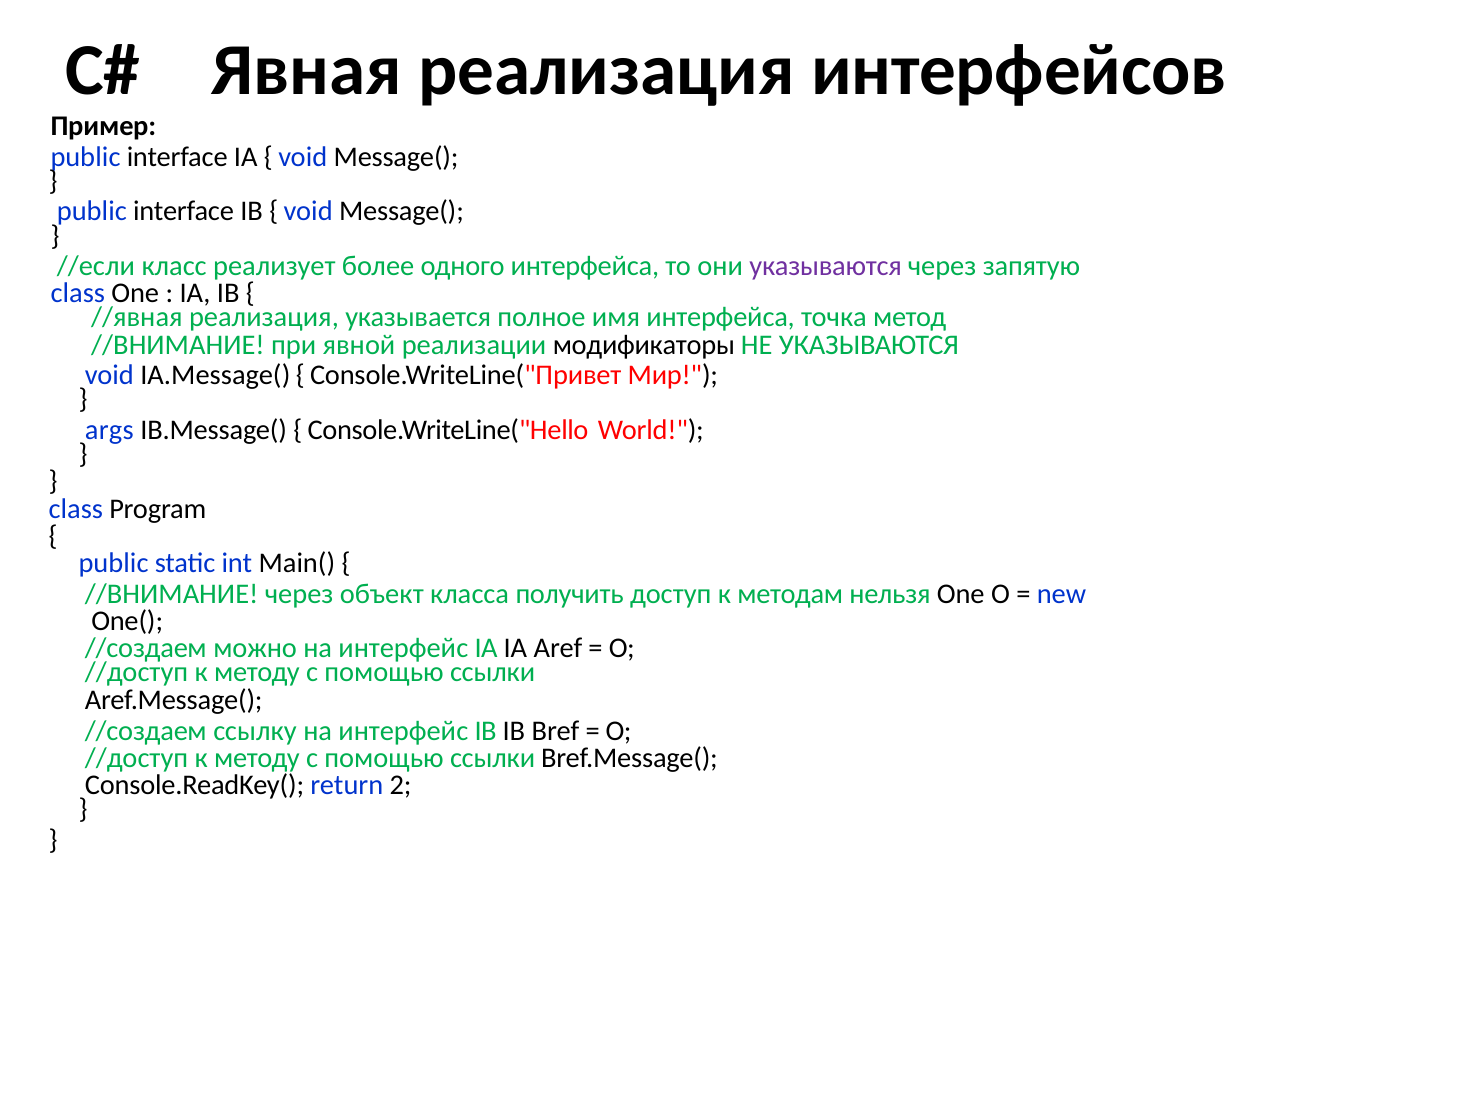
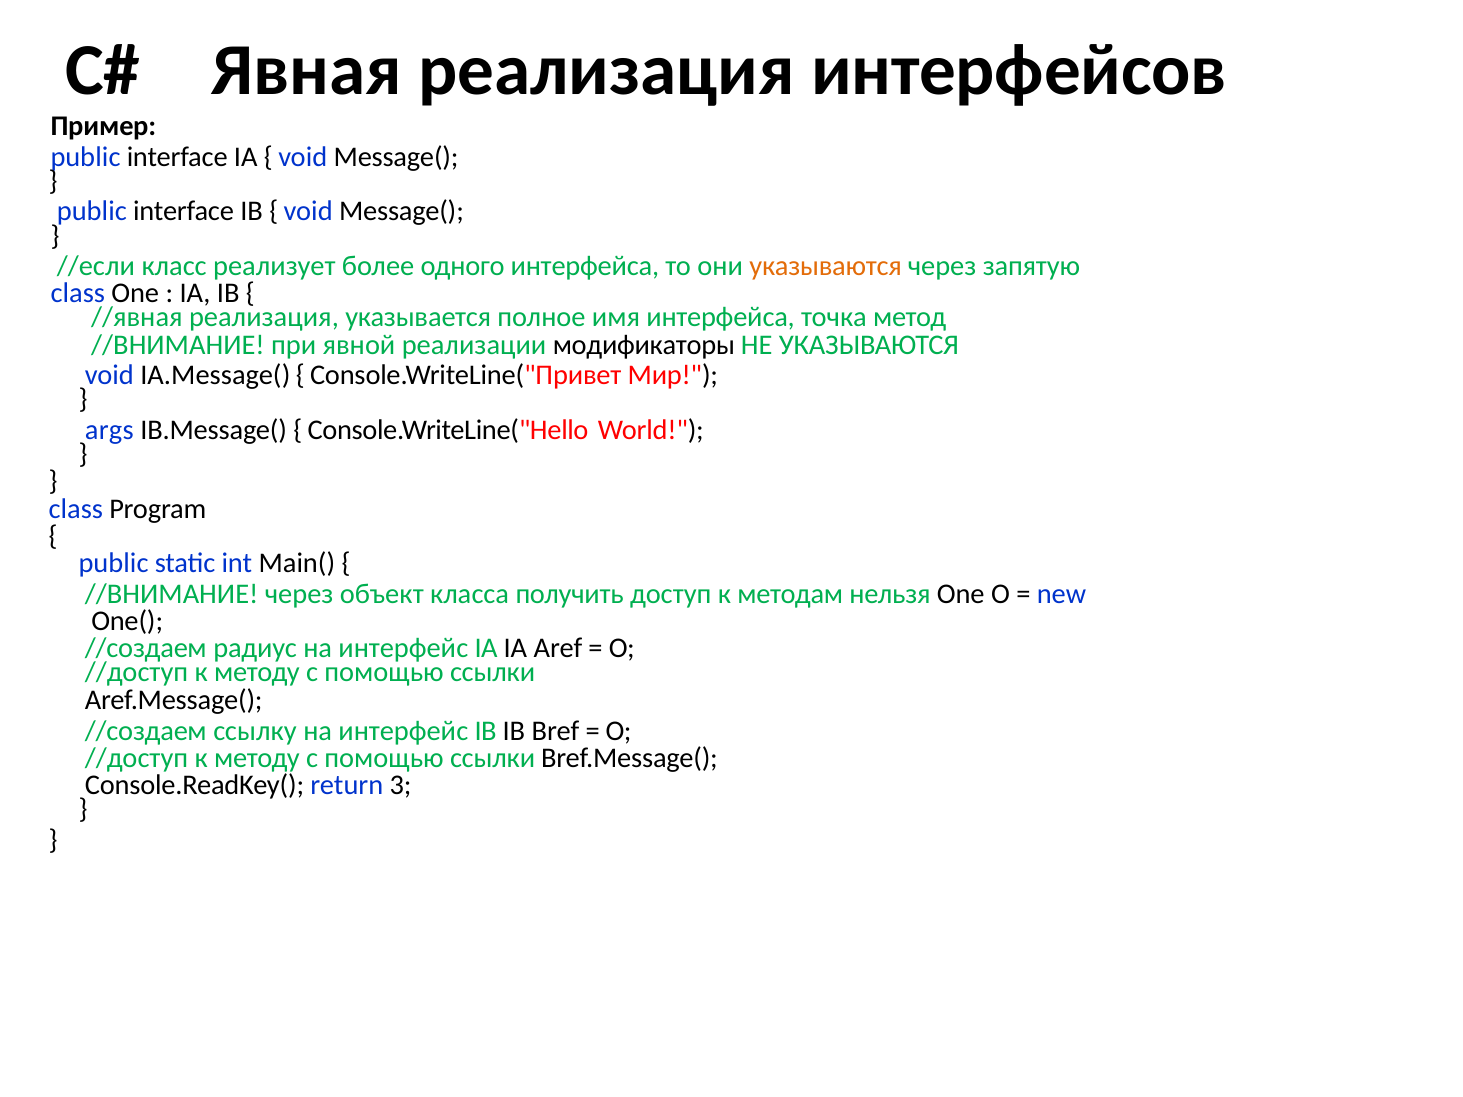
указываются at (826, 266) colour: purple -> orange
можно: можно -> радиус
2: 2 -> 3
